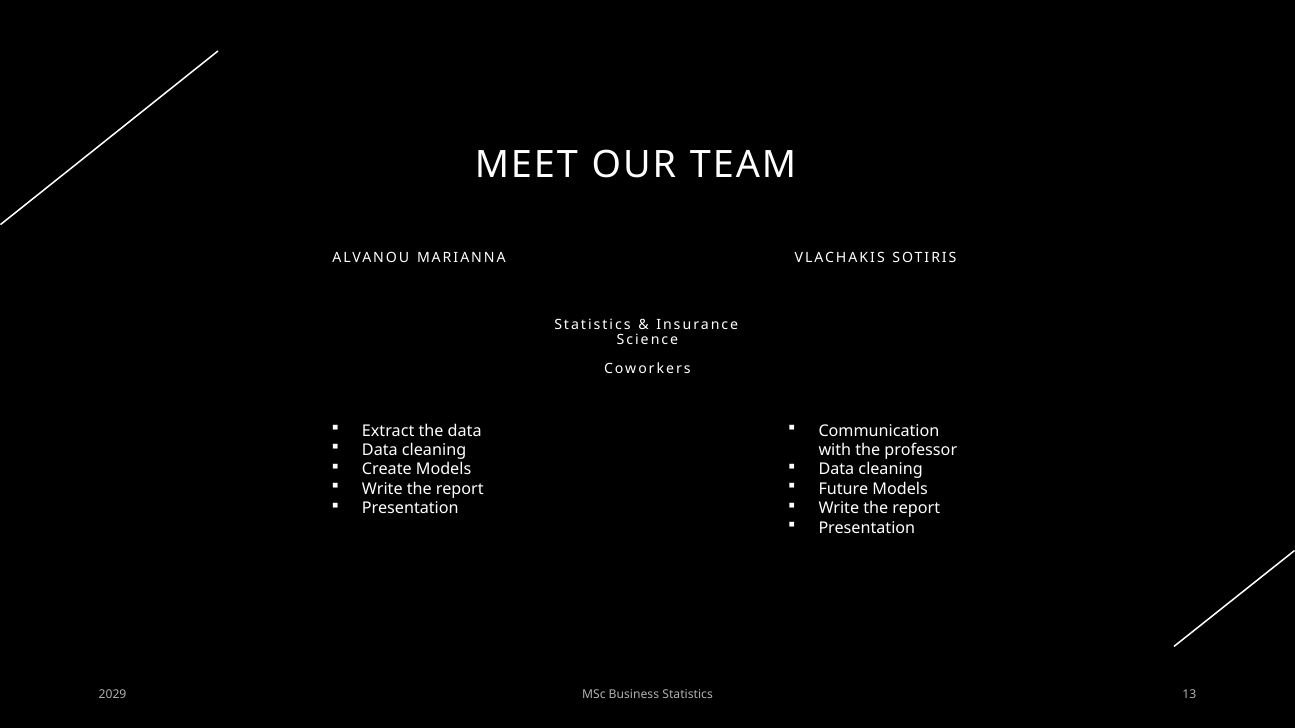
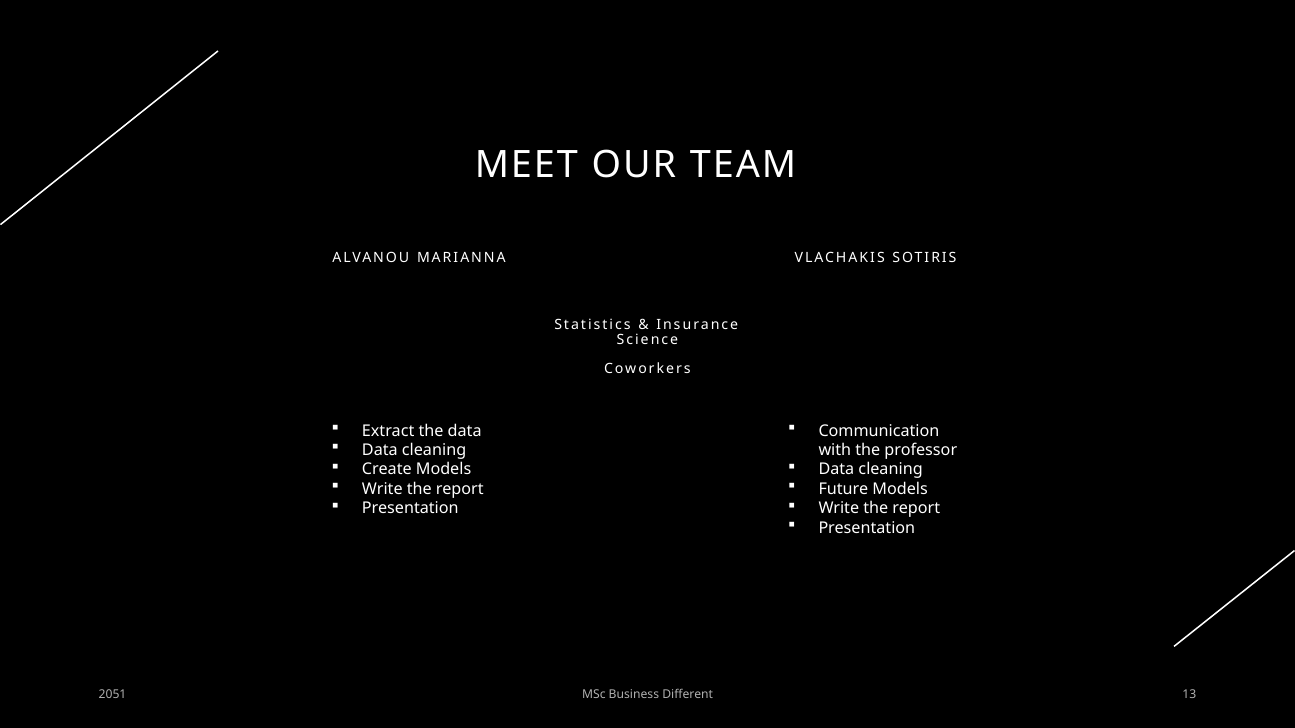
2029: 2029 -> 2051
Business Statistics: Statistics -> Different
